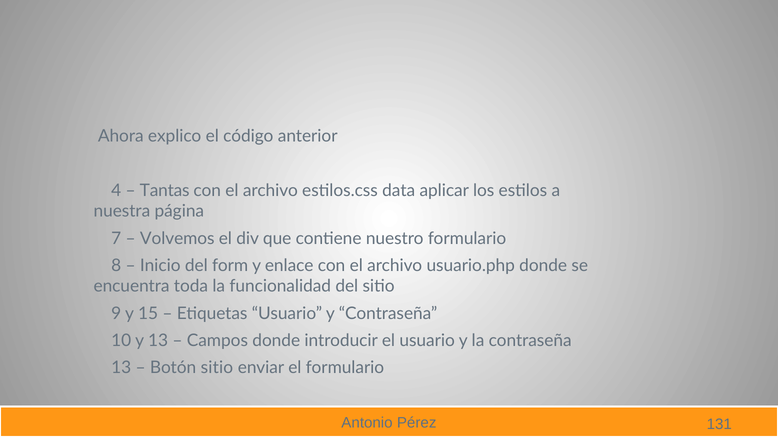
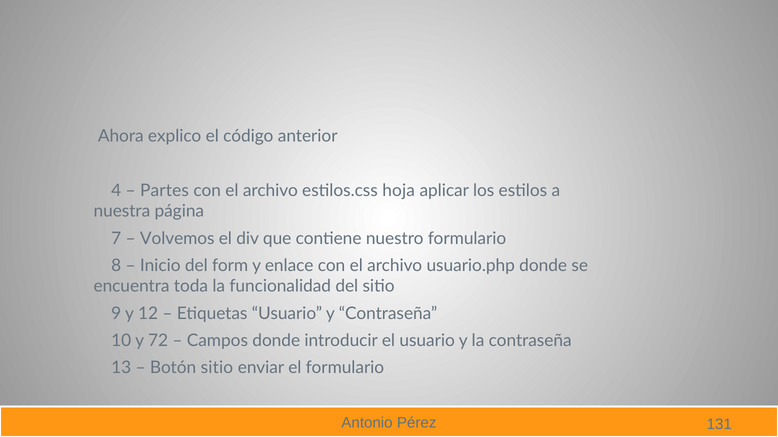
Tantas: Tantas -> Partes
data: data -> hoja
15: 15 -> 12
y 13: 13 -> 72
